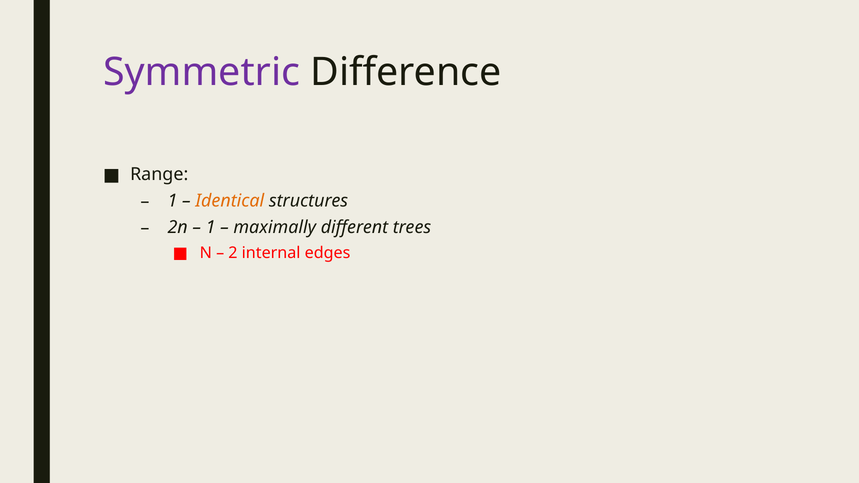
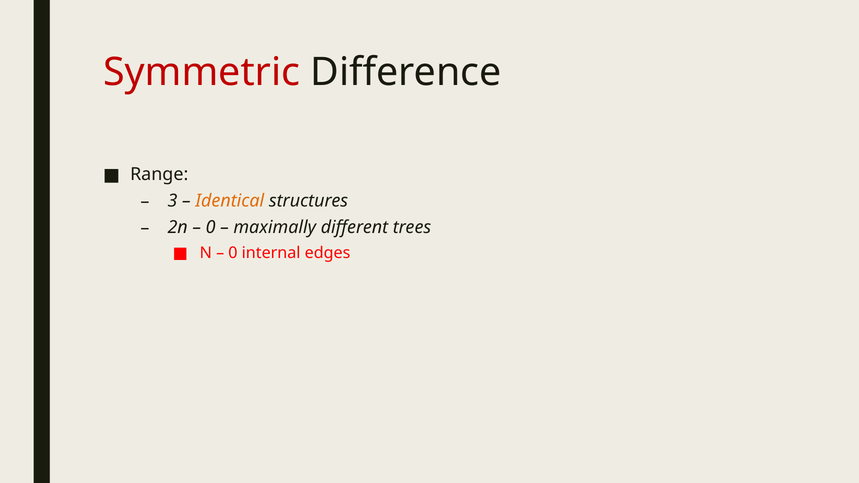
Symmetric colour: purple -> red
1 at (172, 201): 1 -> 3
1 at (211, 227): 1 -> 0
2 at (233, 253): 2 -> 0
